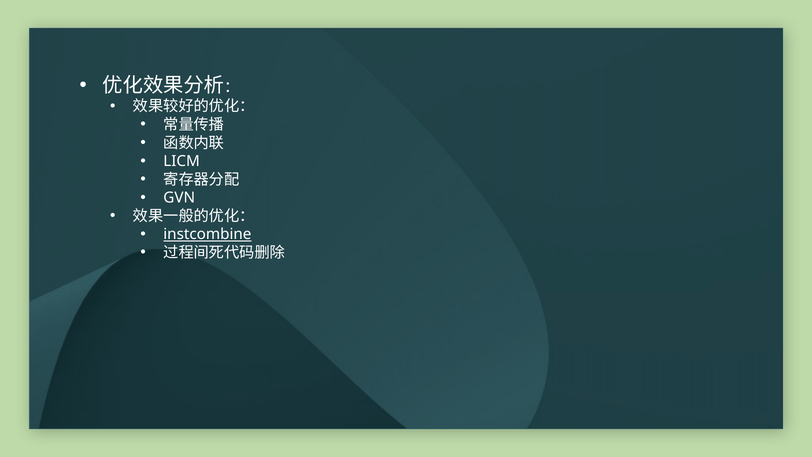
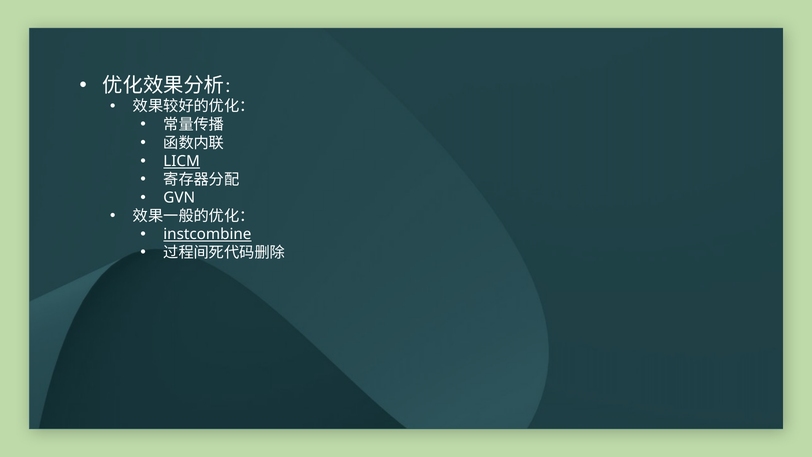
LICM underline: none -> present
